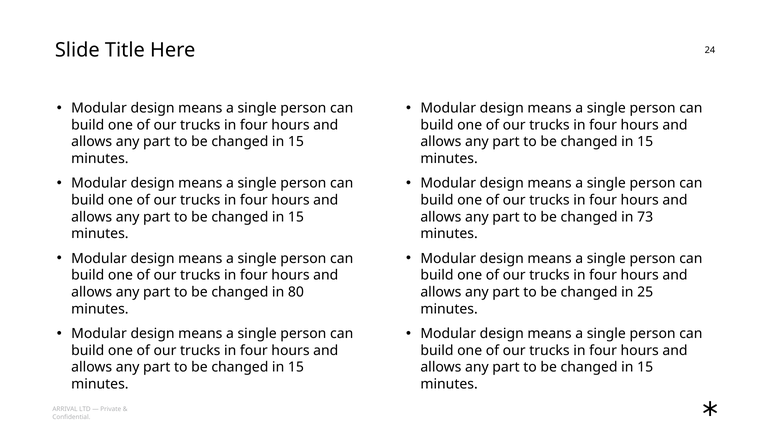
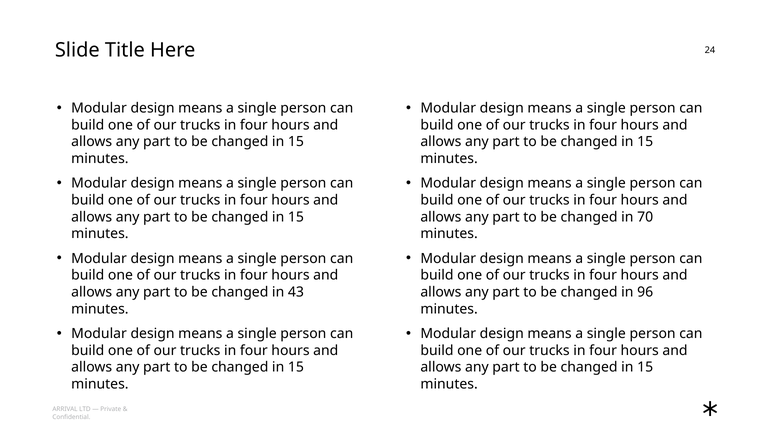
73: 73 -> 70
80: 80 -> 43
25: 25 -> 96
